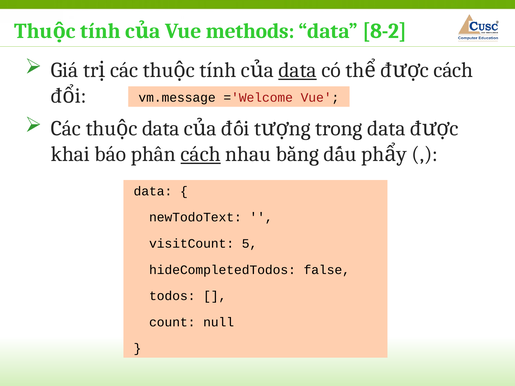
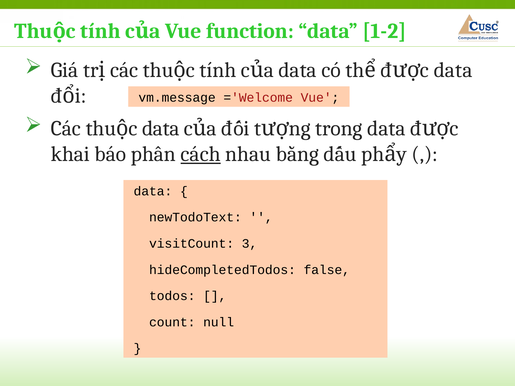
methods: methods -> function
8-2: 8-2 -> 1-2
data at (298, 70) underline: present -> none
cách at (453, 70): cách -> data
5: 5 -> 3
